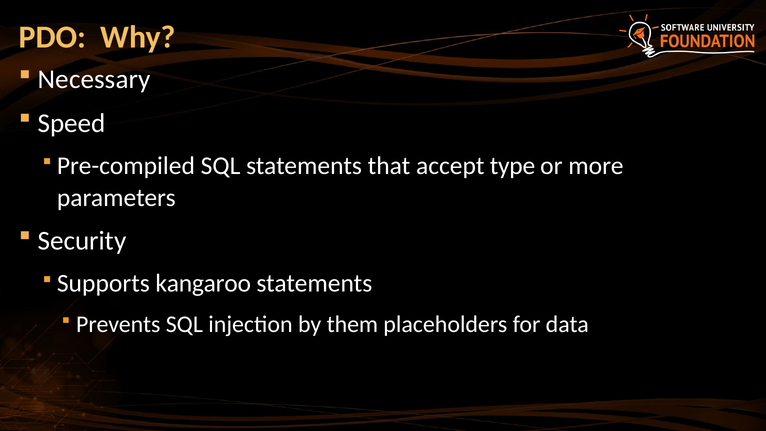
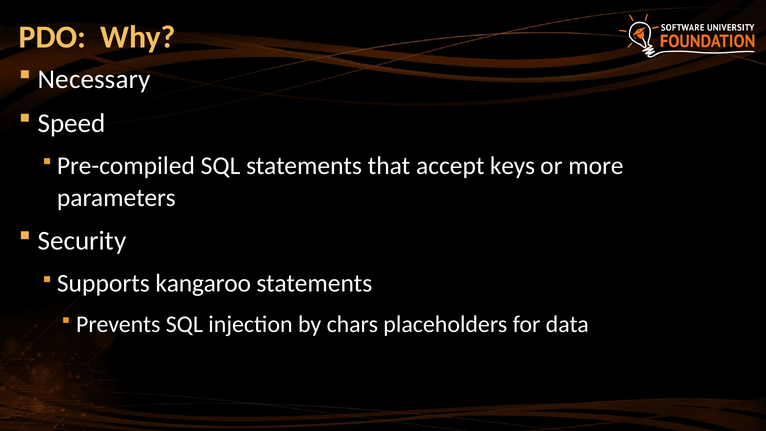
type: type -> keys
them: them -> chars
